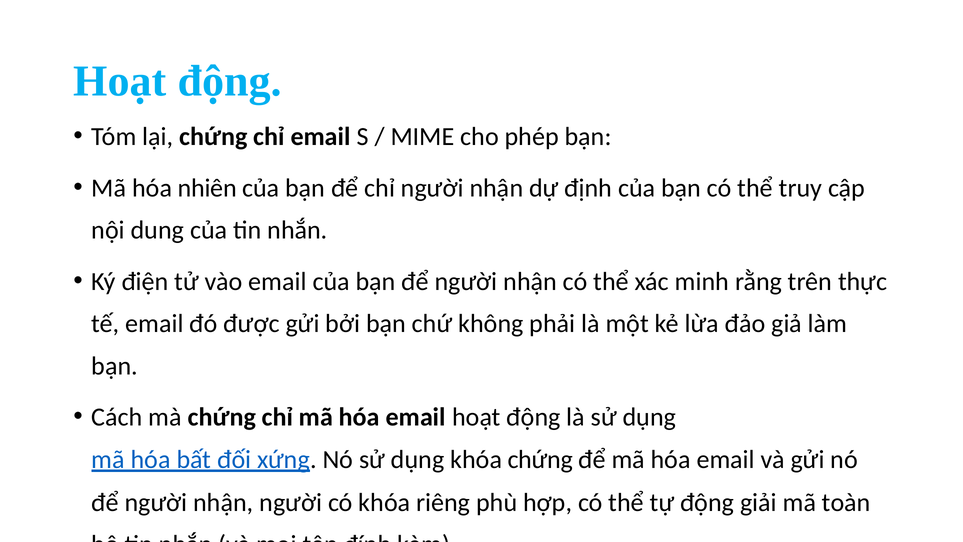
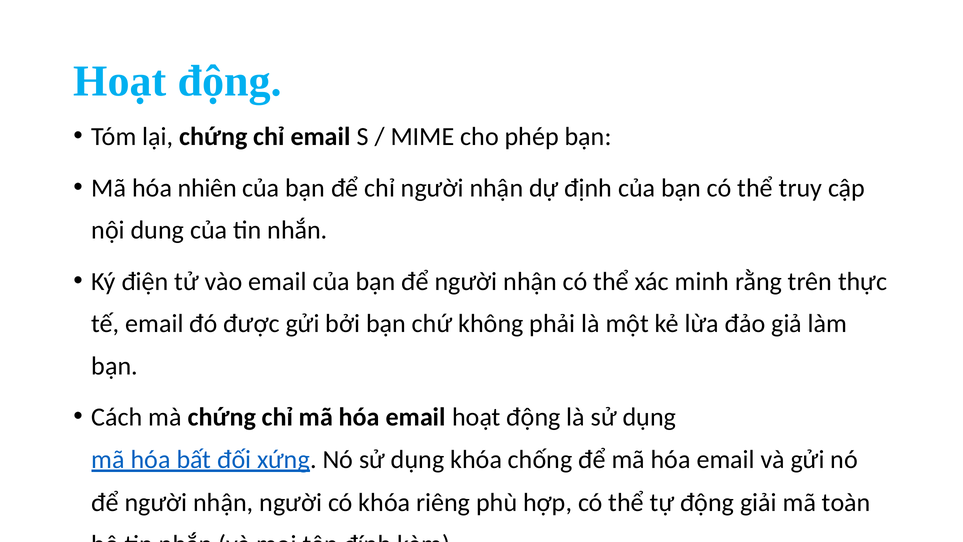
khóa chứng: chứng -> chống
